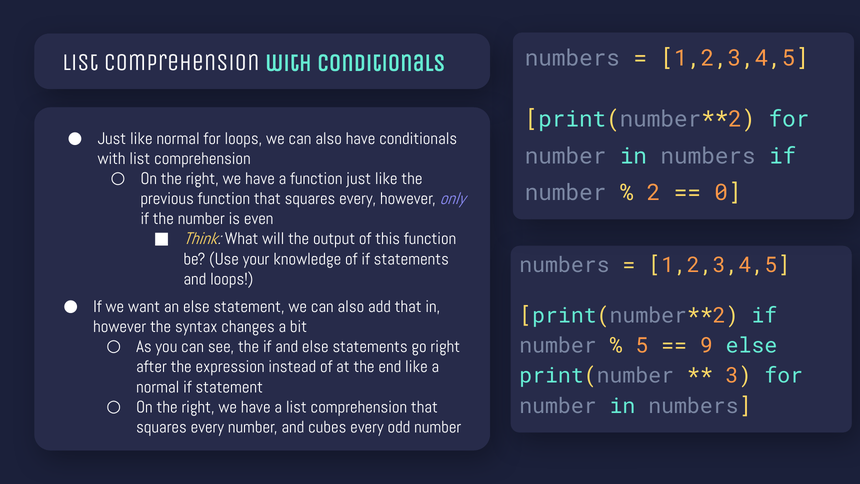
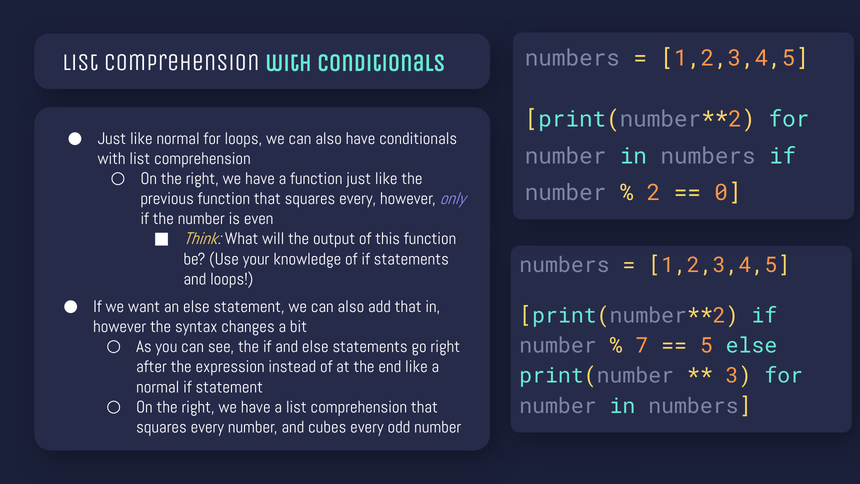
5: 5 -> 7
9: 9 -> 5
